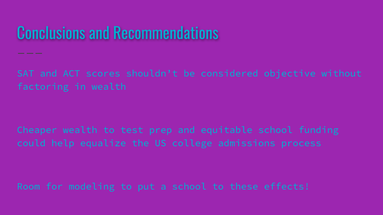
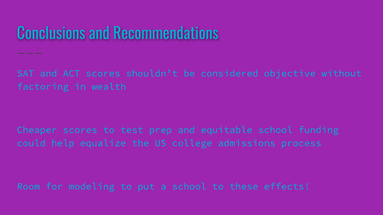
Cheaper wealth: wealth -> scores
